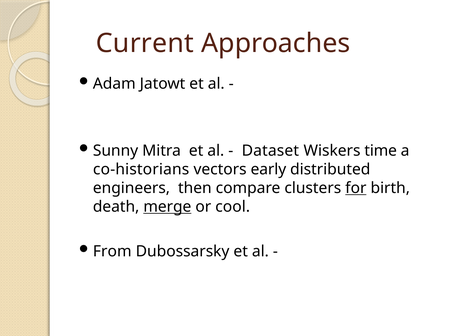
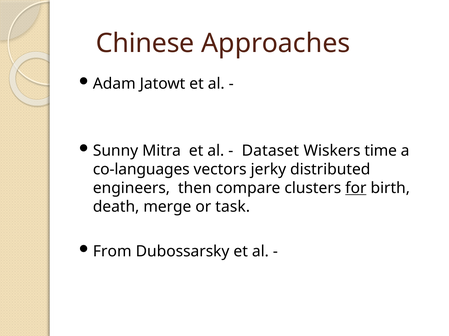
Current: Current -> Chinese
co-historians: co-historians -> co-languages
early: early -> jerky
merge underline: present -> none
cool: cool -> task
